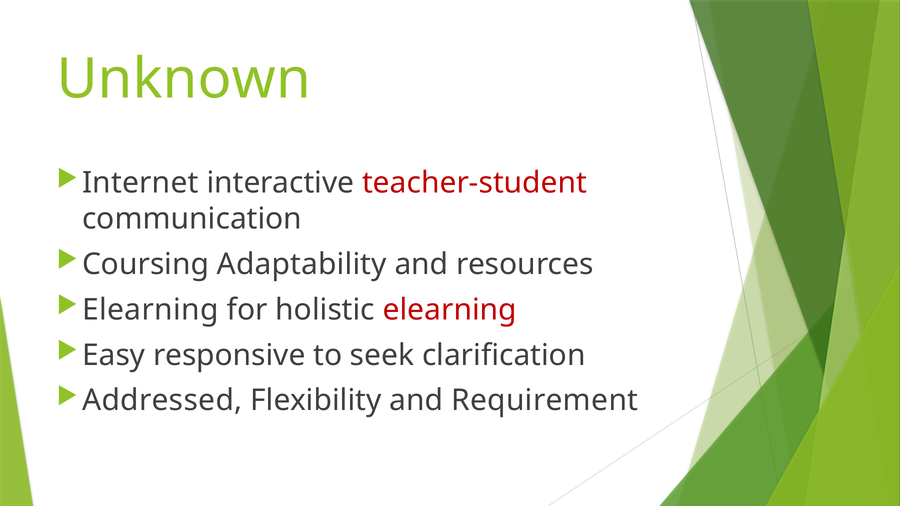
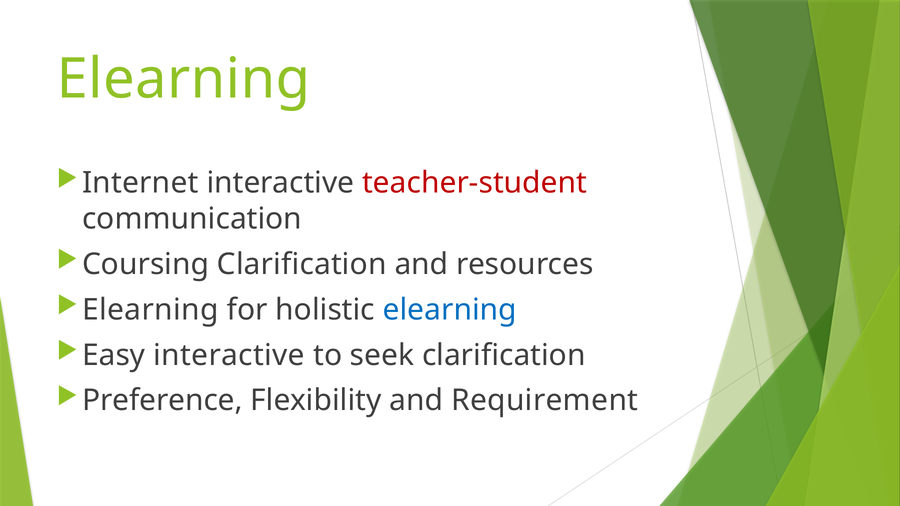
Unknown at (184, 79): Unknown -> Elearning
Coursing Adaptability: Adaptability -> Clarification
elearning at (450, 310) colour: red -> blue
Easy responsive: responsive -> interactive
Addressed: Addressed -> Preference
